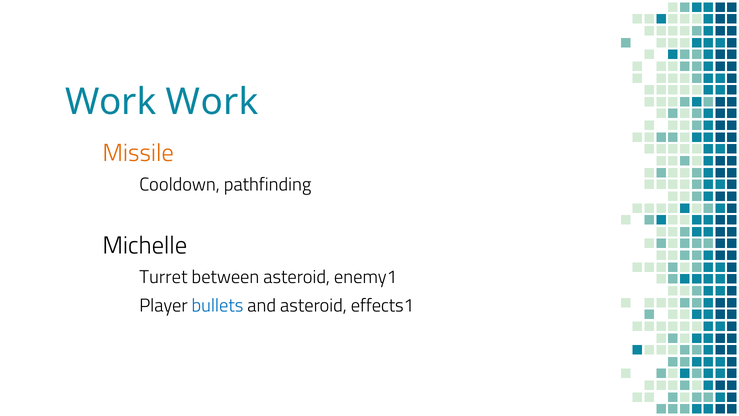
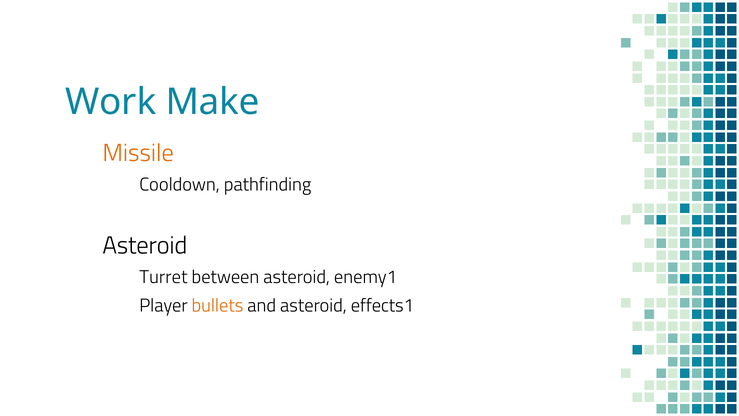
Work Work: Work -> Make
Michelle at (145, 245): Michelle -> Asteroid
bullets colour: blue -> orange
